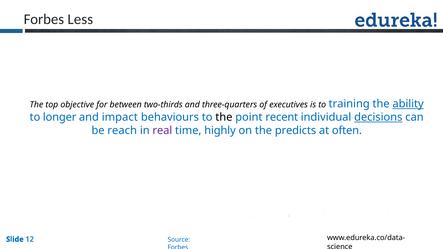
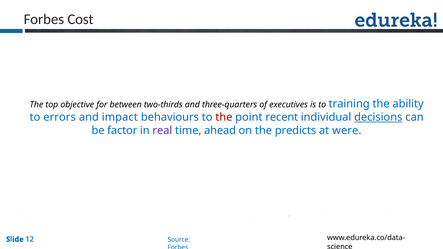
Less: Less -> Cost
ability underline: present -> none
longer: longer -> errors
the at (224, 117) colour: black -> red
reach: reach -> factor
highly: highly -> ahead
often: often -> were
